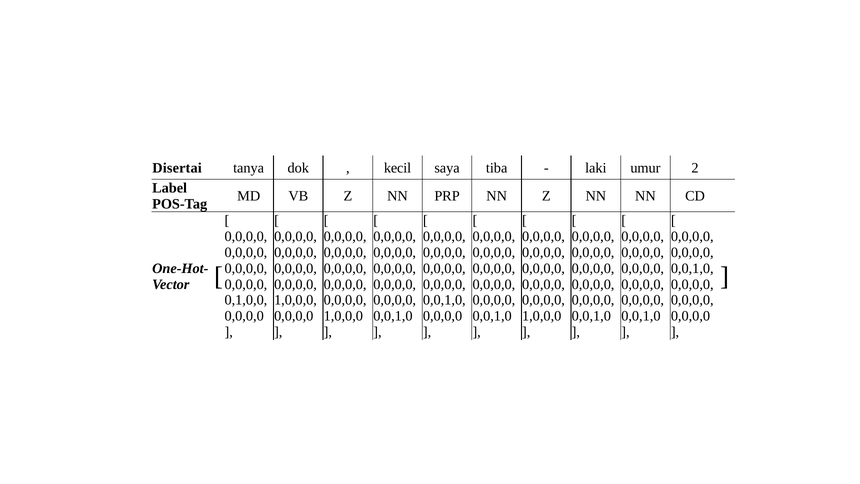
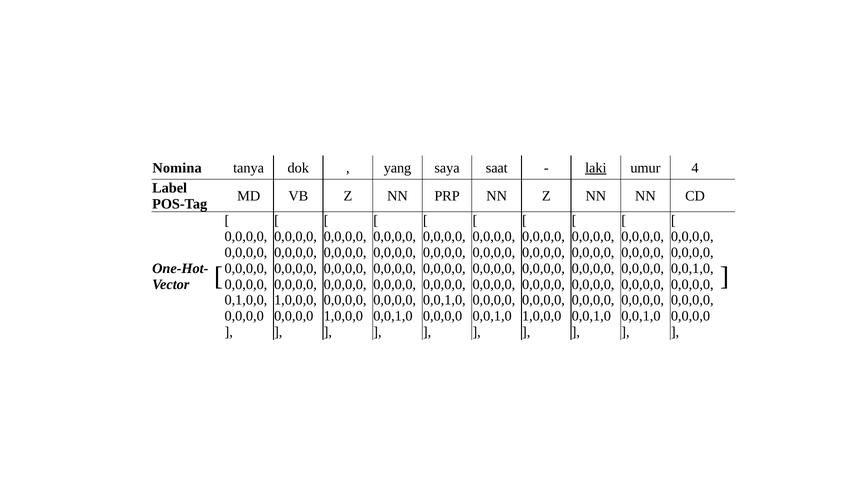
Disertai: Disertai -> Nomina
kecil: kecil -> yang
tiba: tiba -> saat
laki underline: none -> present
2: 2 -> 4
